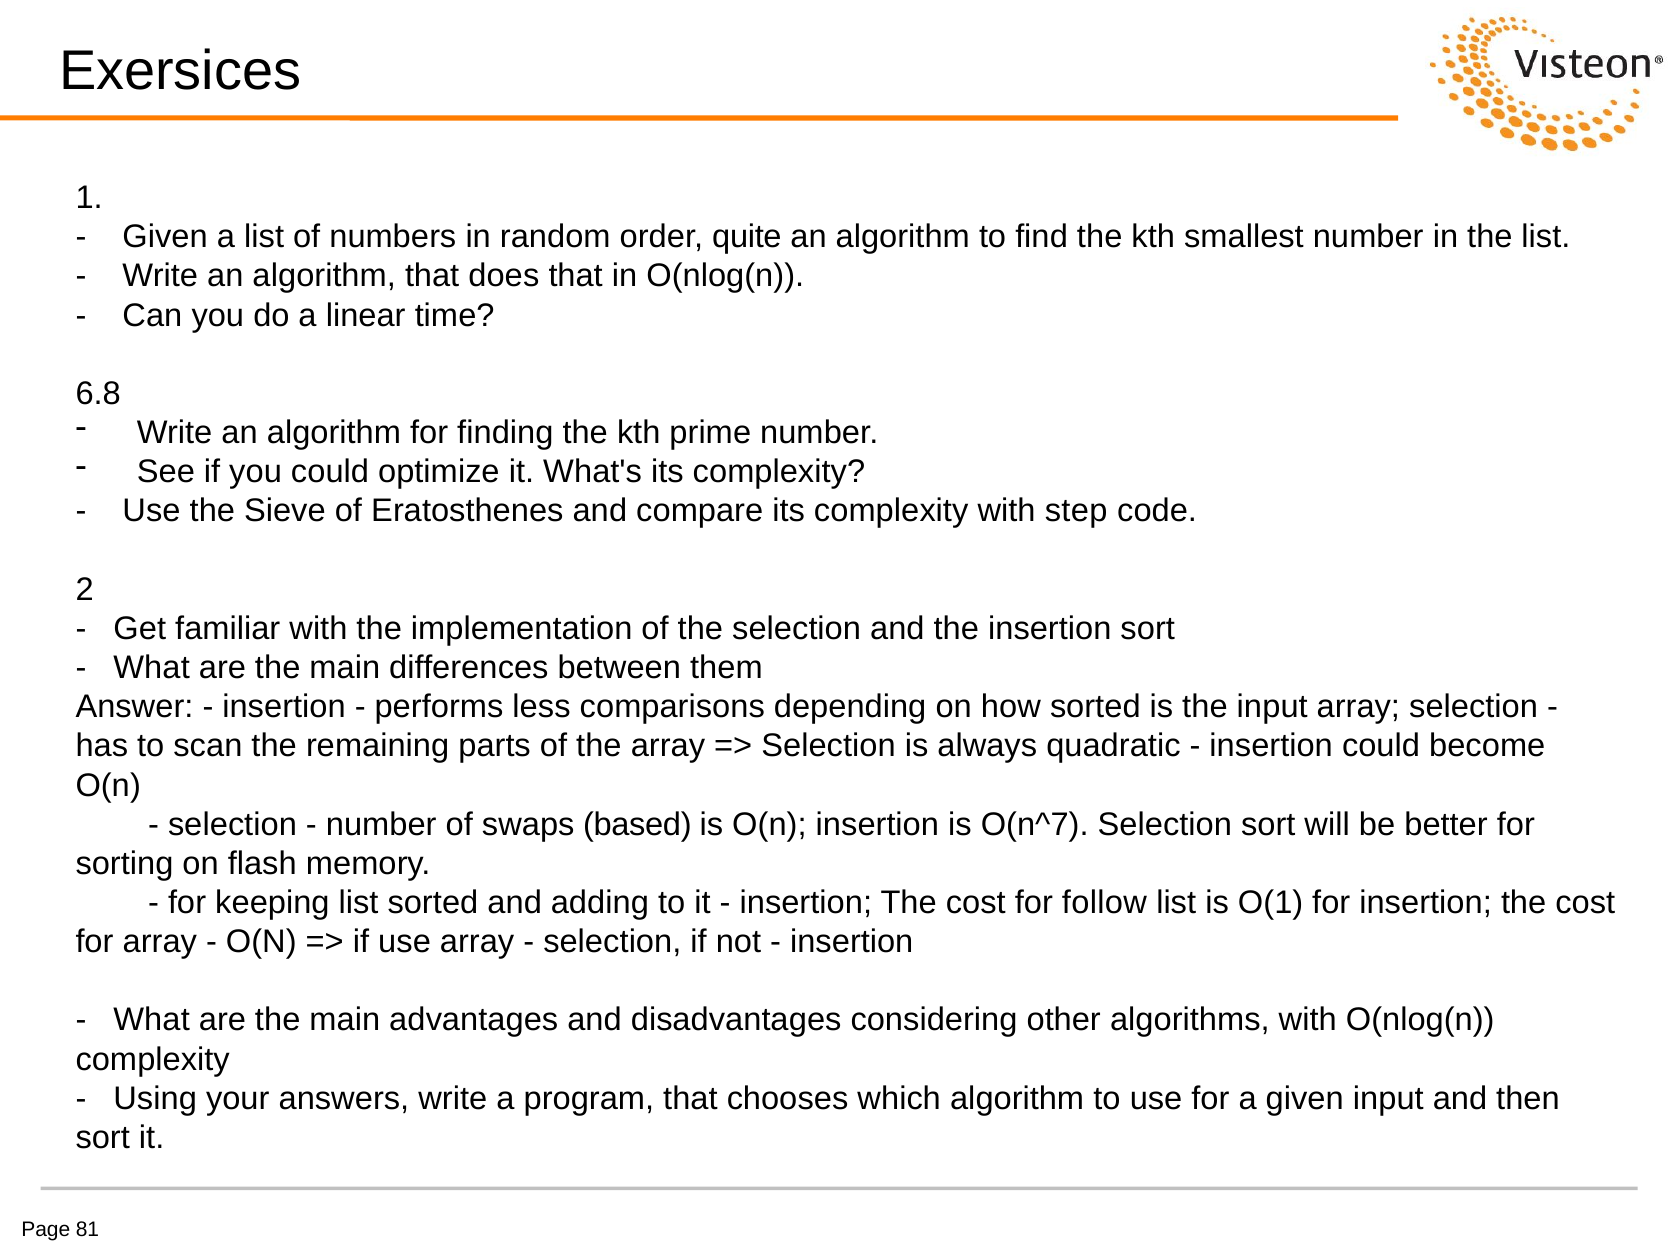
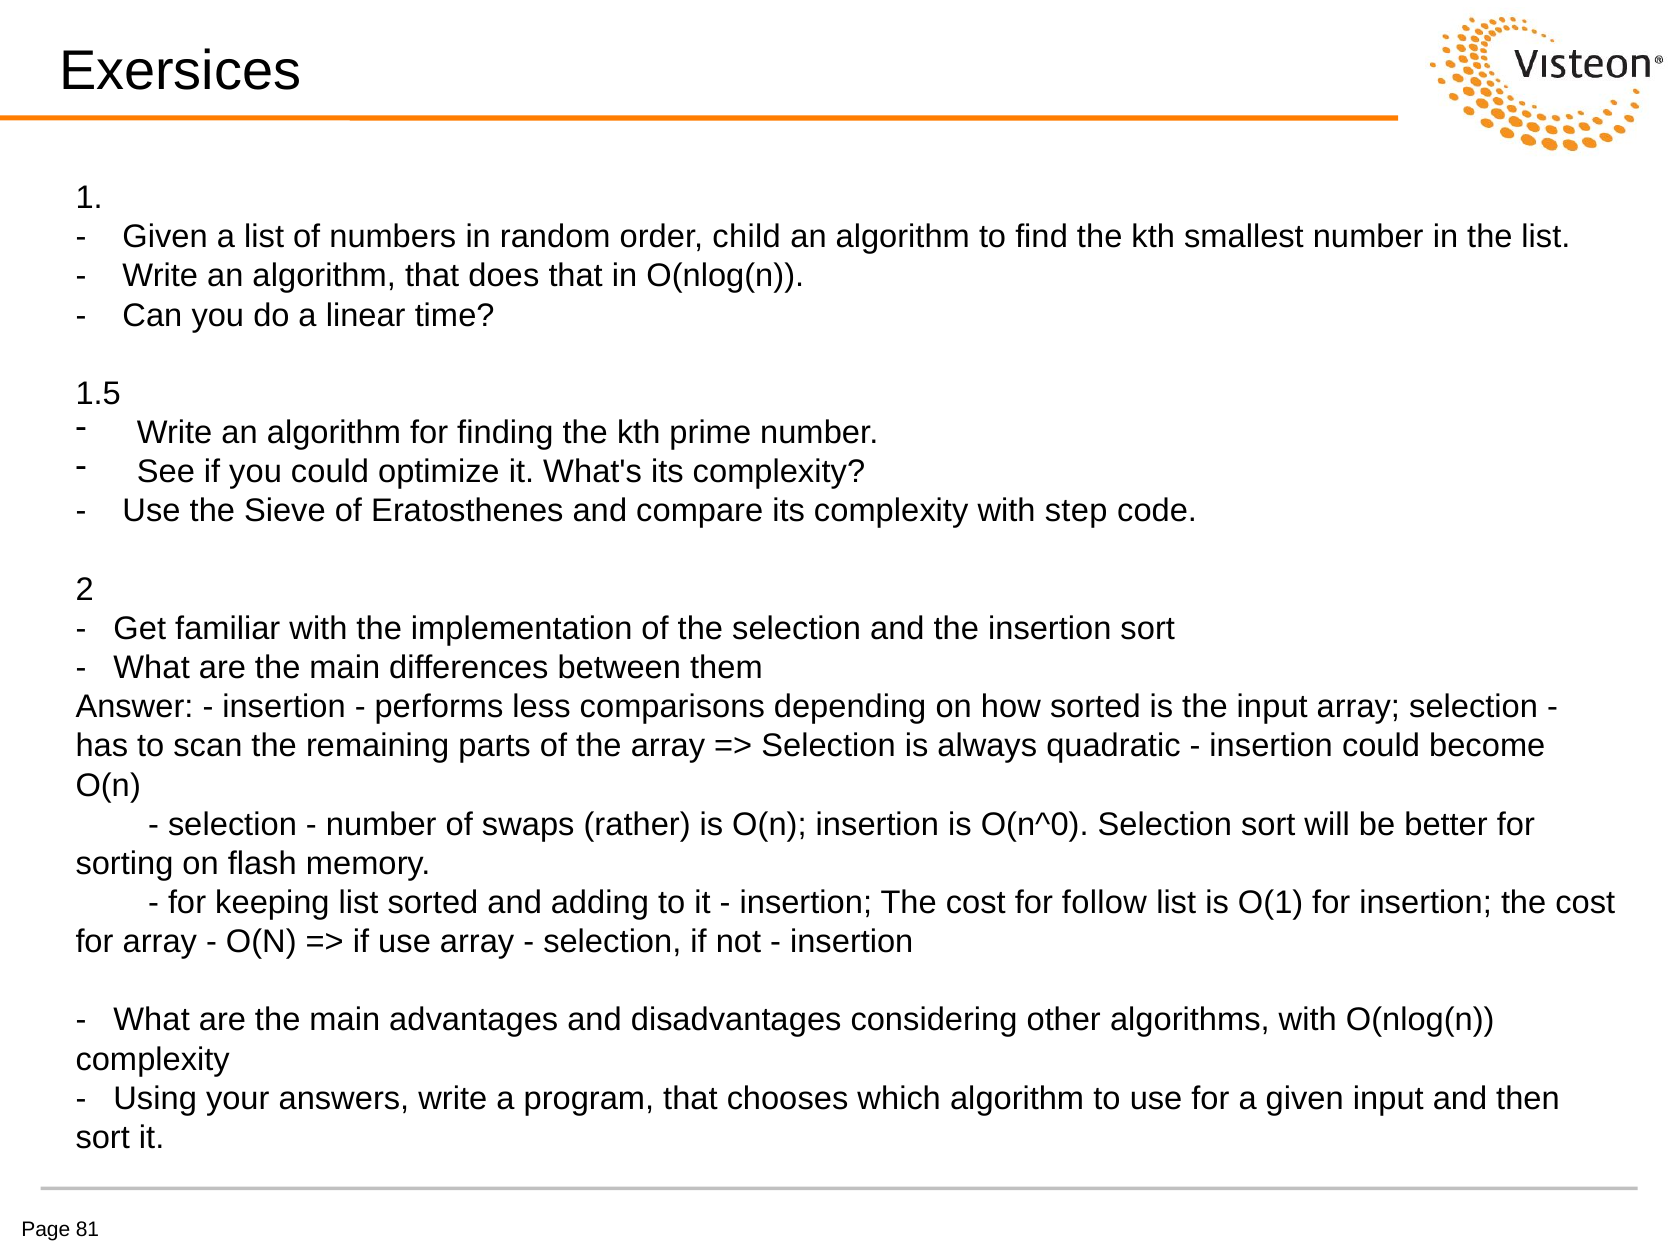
quite: quite -> child
6.8: 6.8 -> 1.5
based: based -> rather
O(n^7: O(n^7 -> O(n^0
